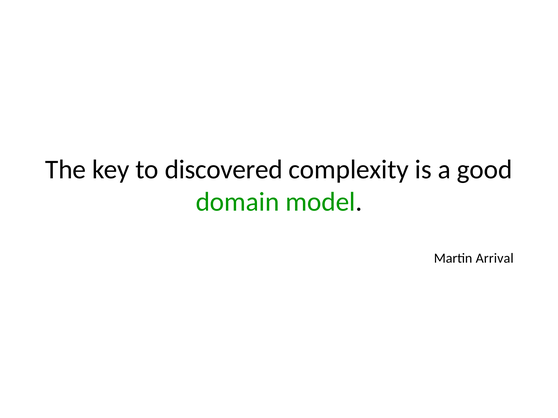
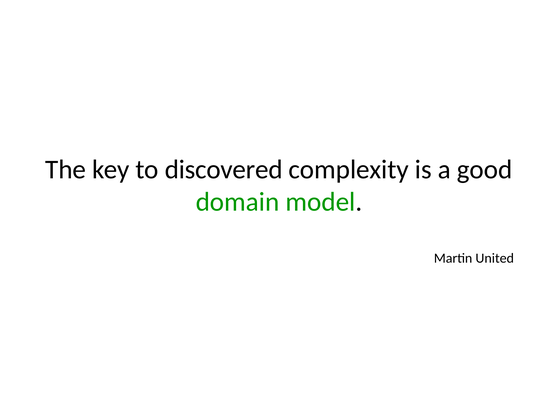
Arrival: Arrival -> United
